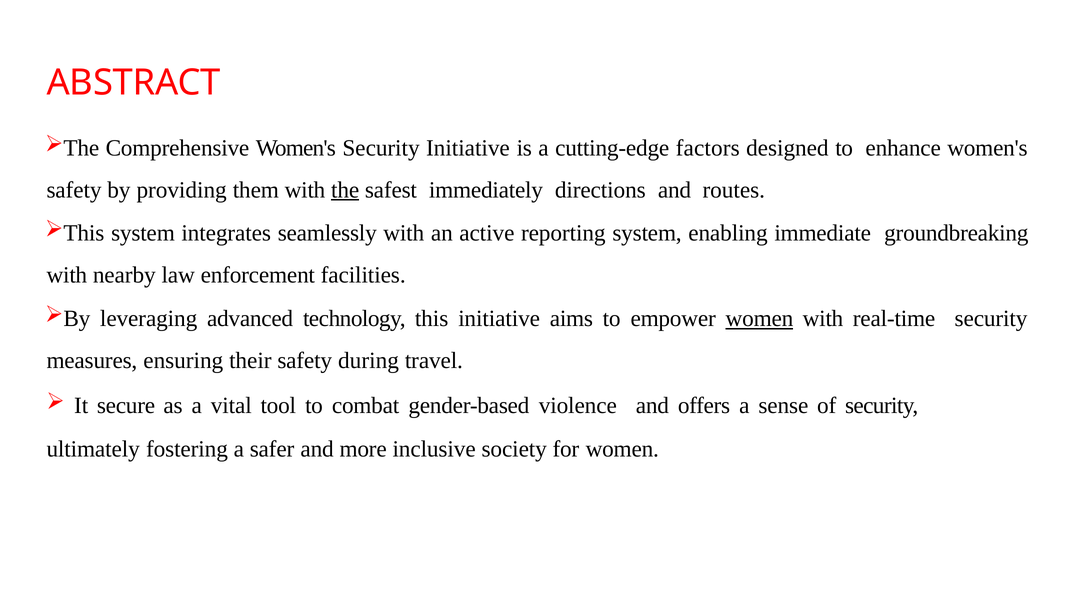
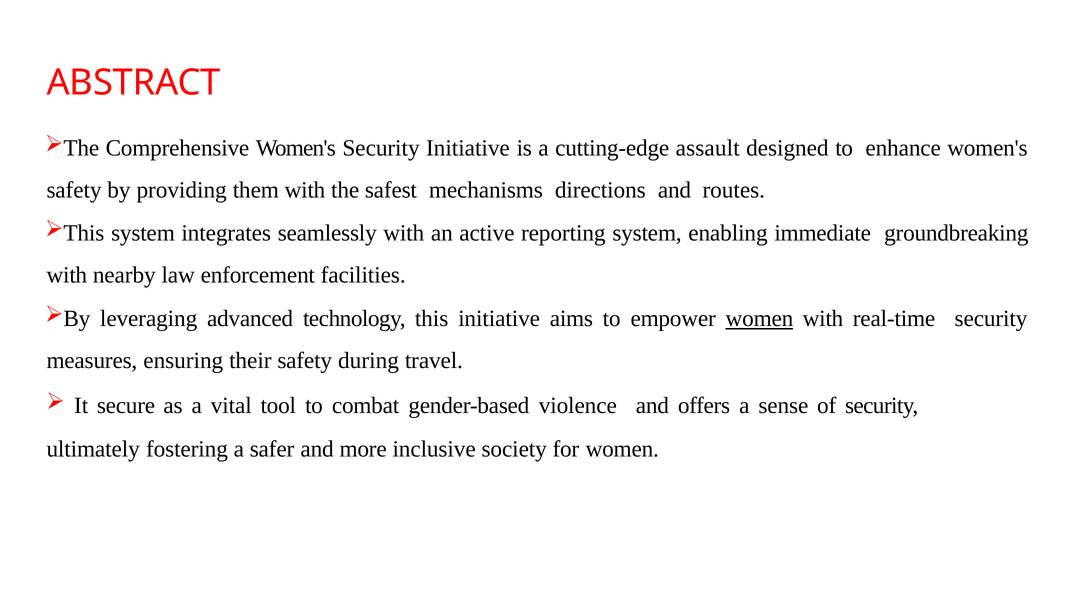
factors: factors -> assault
the underline: present -> none
immediately: immediately -> mechanisms
